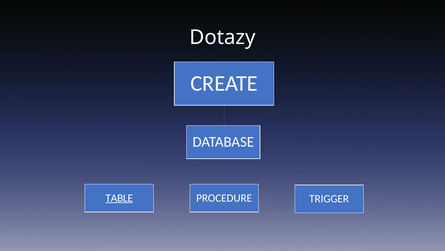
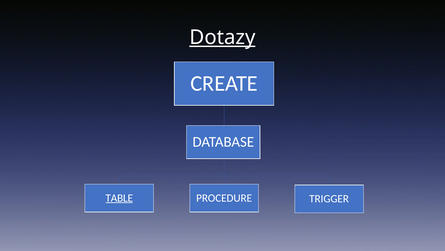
Dotazy underline: none -> present
